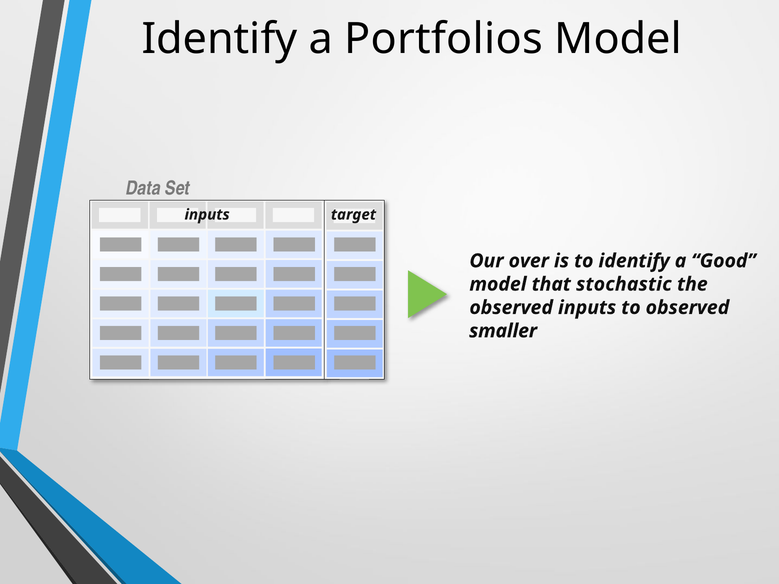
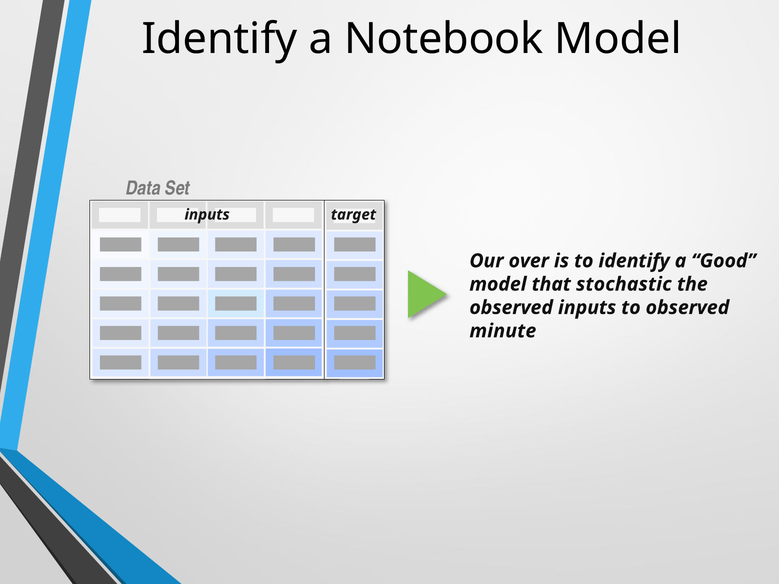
Portfolios: Portfolios -> Notebook
smaller: smaller -> minute
